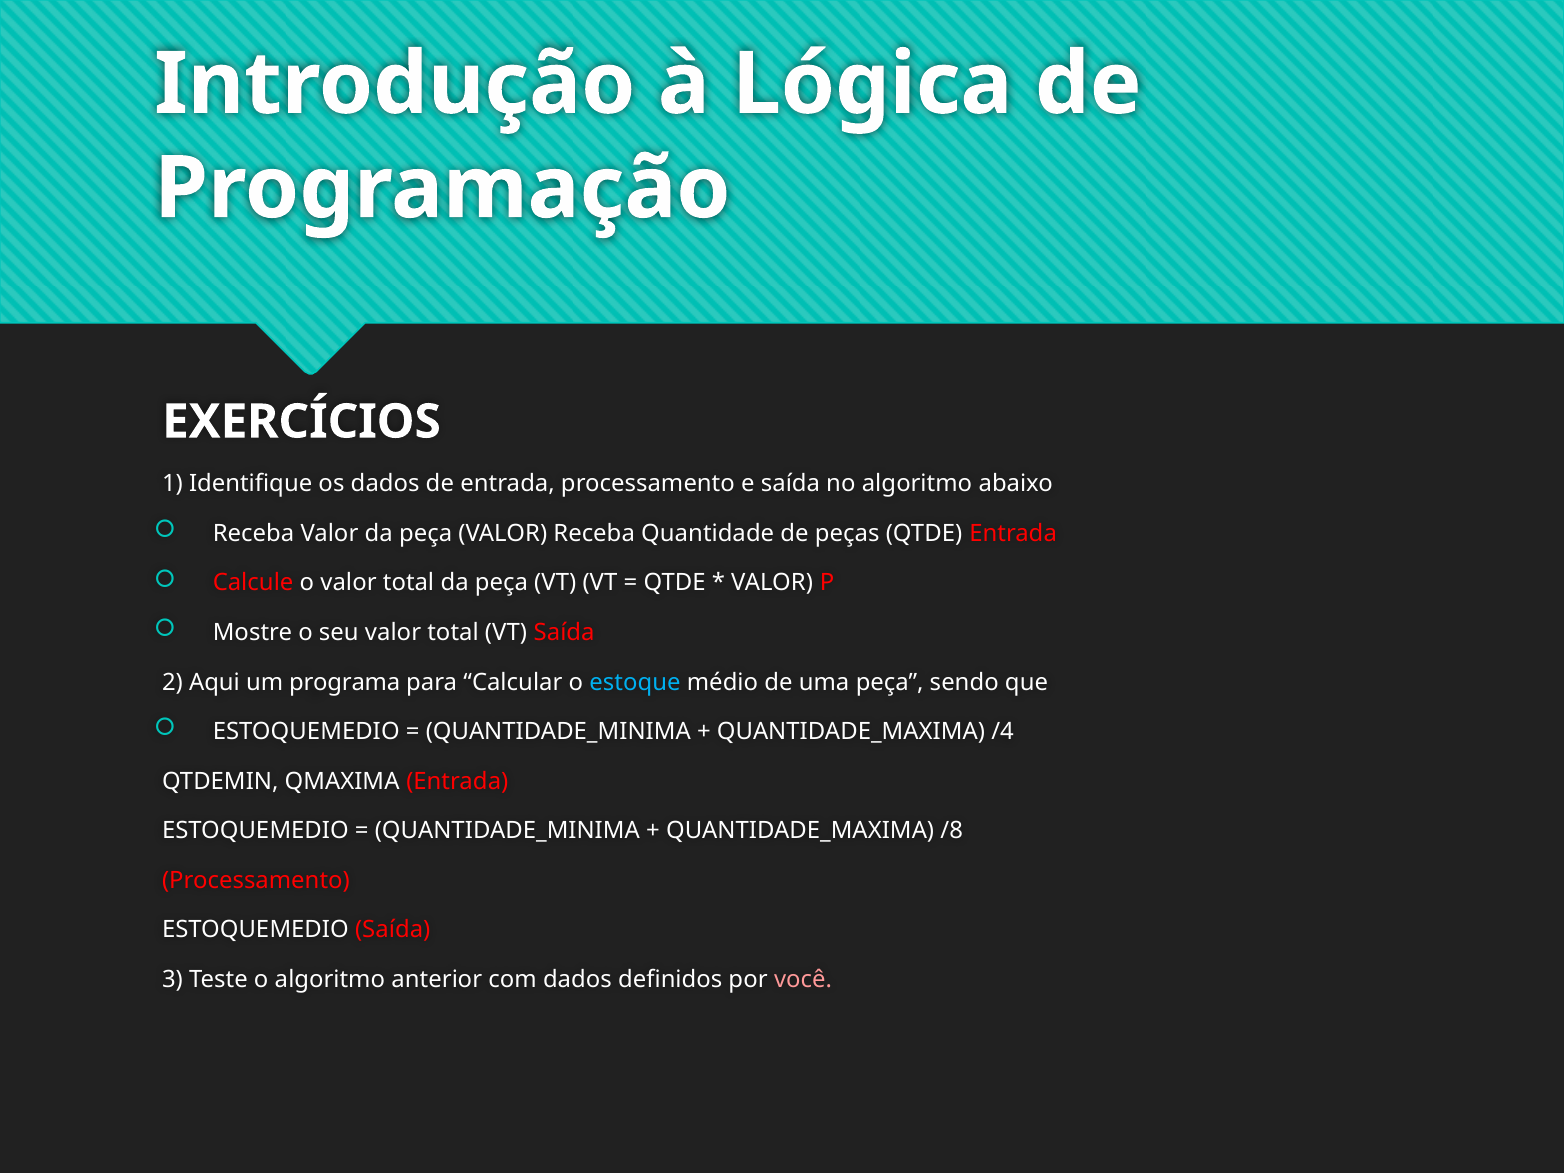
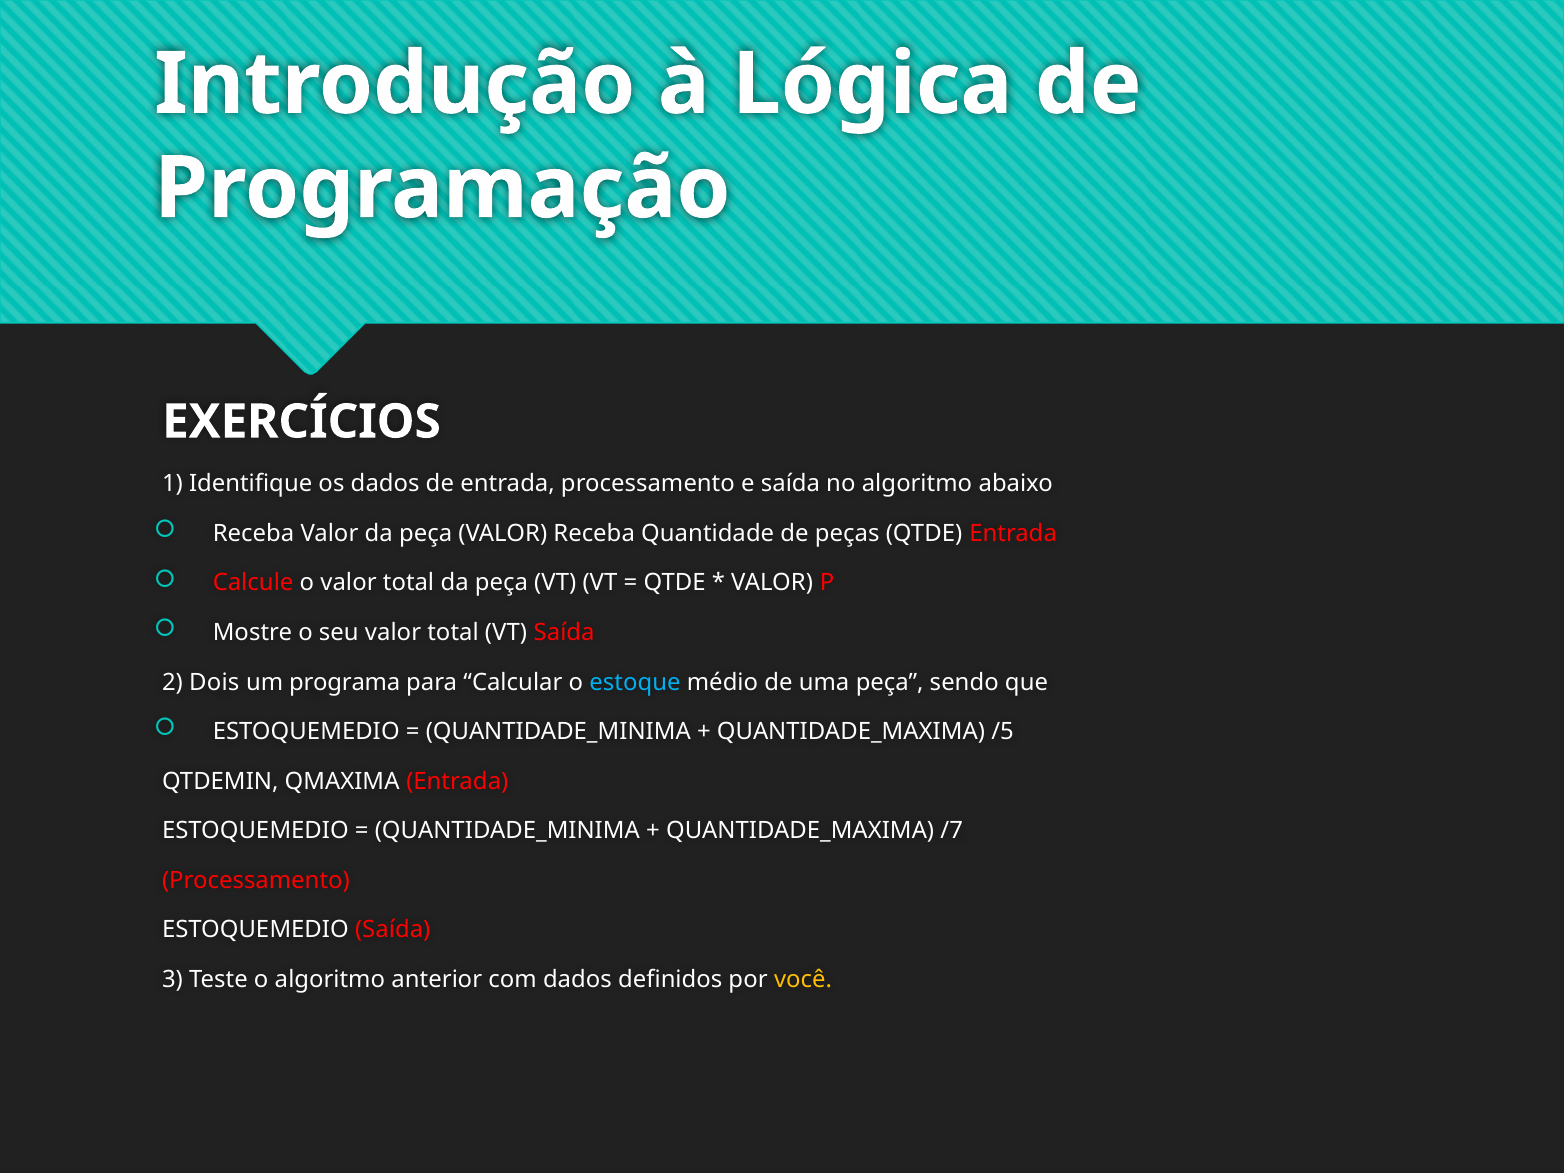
Aqui: Aqui -> Dois
/4: /4 -> /5
/8: /8 -> /7
você colour: pink -> yellow
